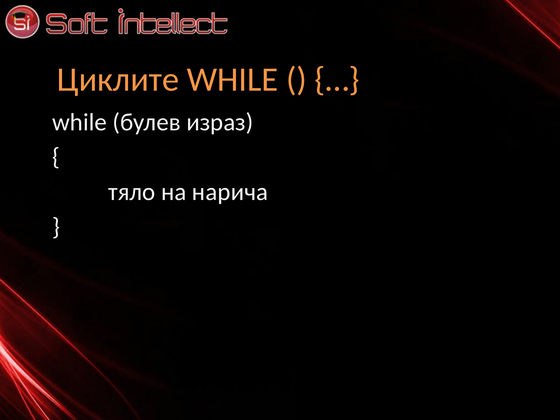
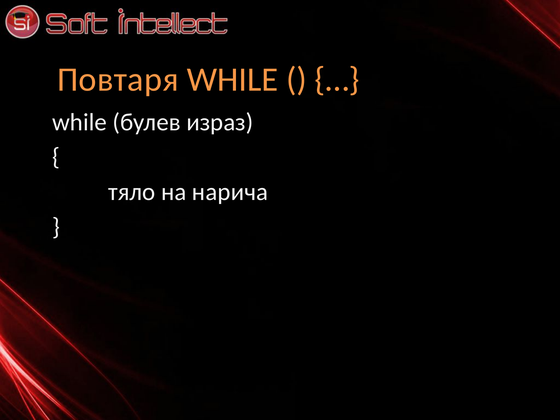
Циклите: Циклите -> Повтаря
